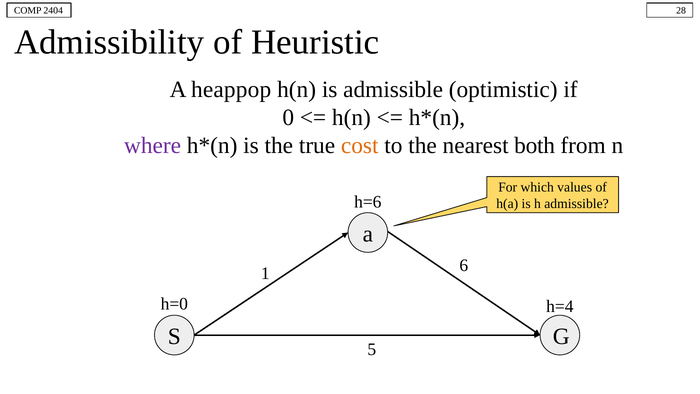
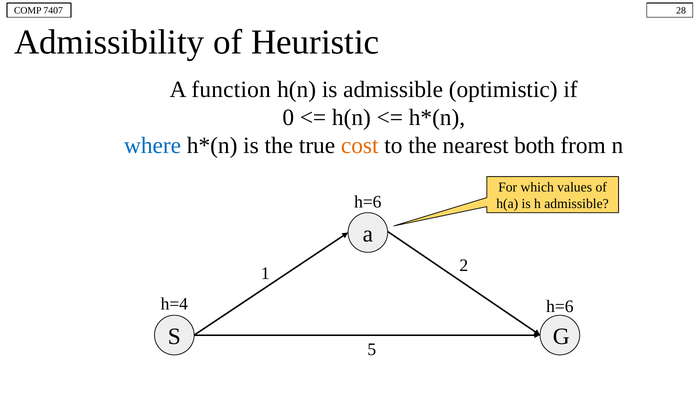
2404: 2404 -> 7407
heappop: heappop -> function
where colour: purple -> blue
6: 6 -> 2
h=0: h=0 -> h=4
h=4 at (560, 306): h=4 -> h=6
